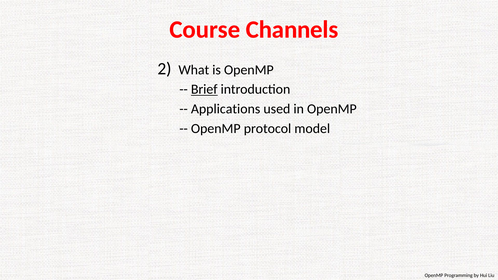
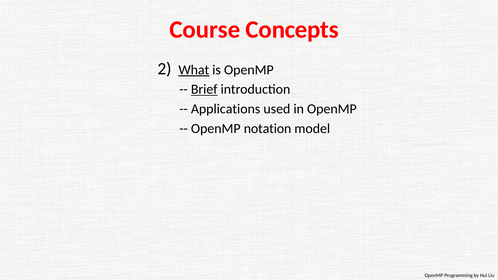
Channels: Channels -> Concepts
What underline: none -> present
protocol: protocol -> notation
